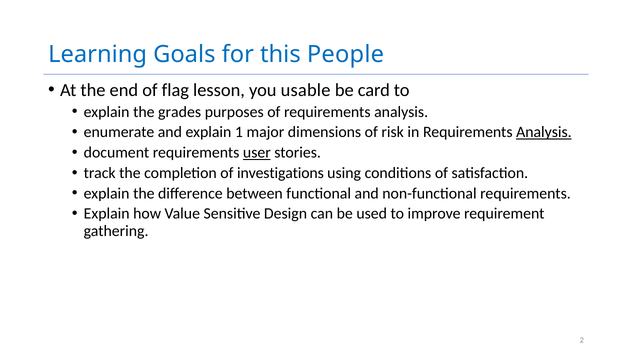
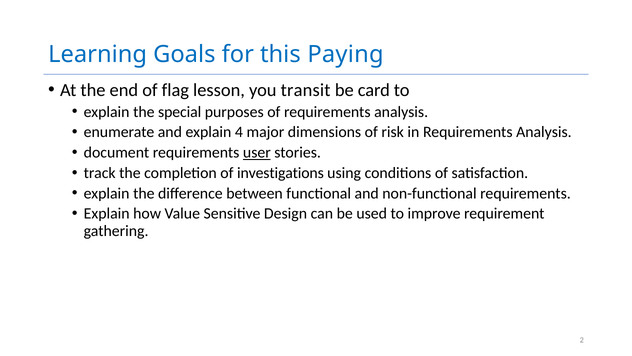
People: People -> Paying
usable: usable -> transit
grades: grades -> special
1: 1 -> 4
Analysis at (544, 132) underline: present -> none
